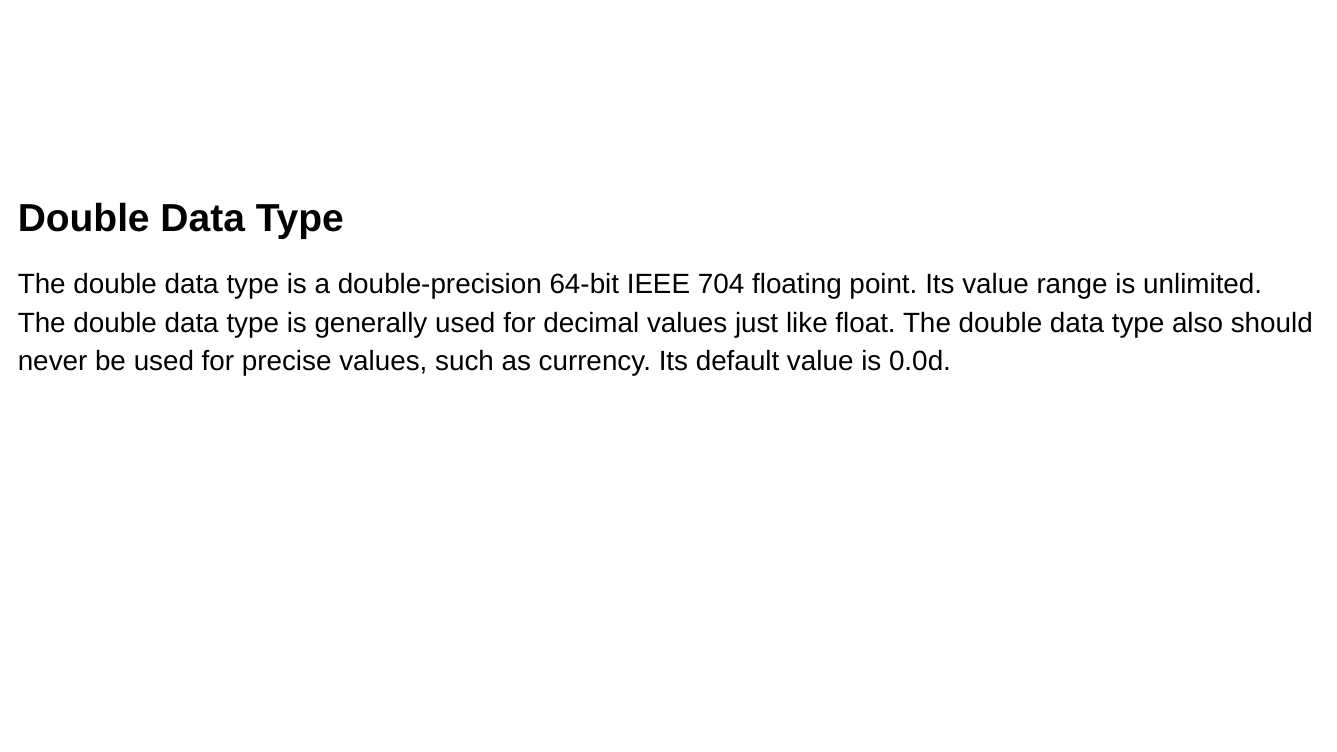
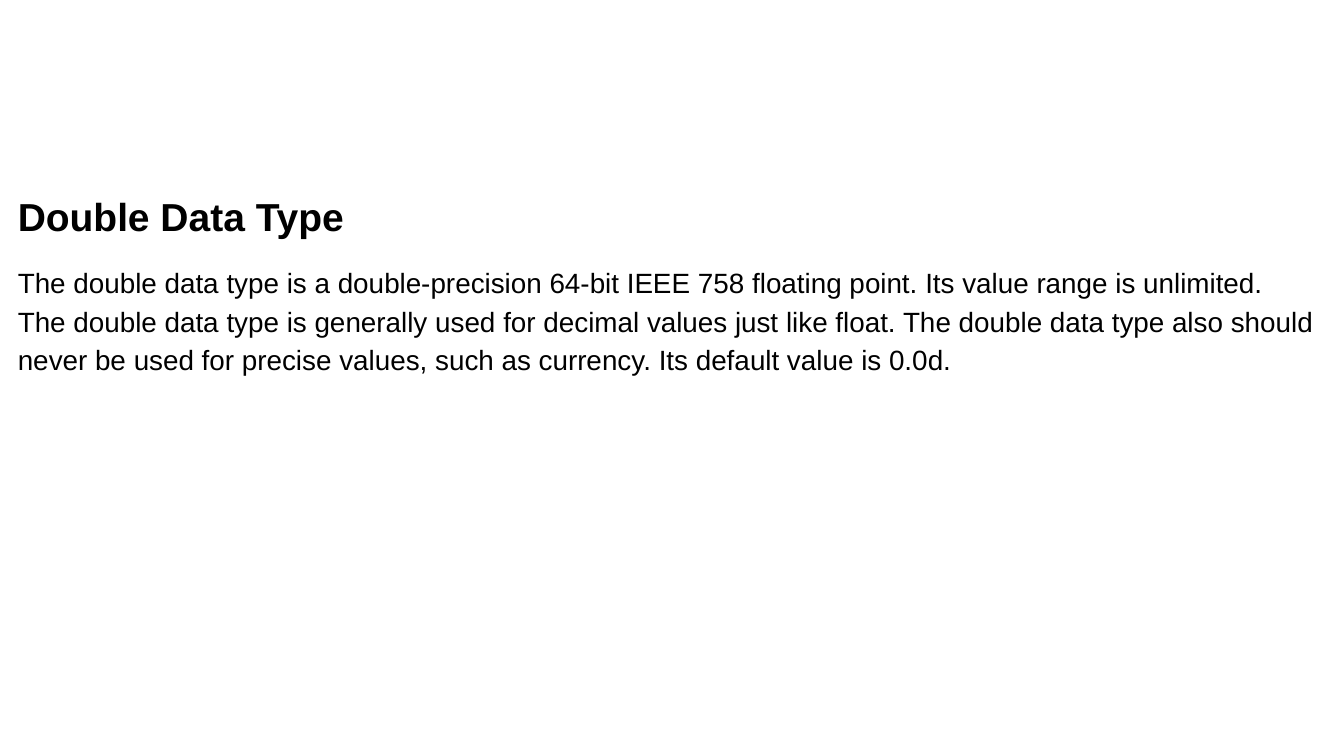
704: 704 -> 758
